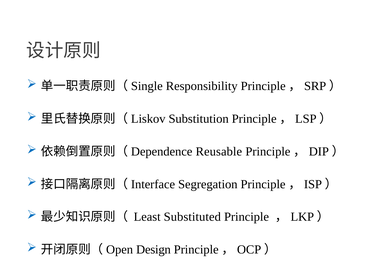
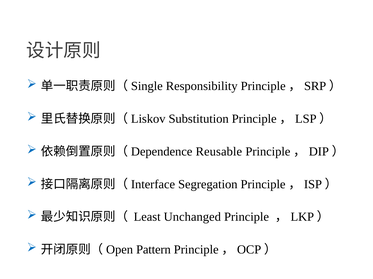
Substituted: Substituted -> Unchanged
Design: Design -> Pattern
